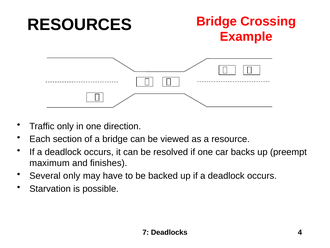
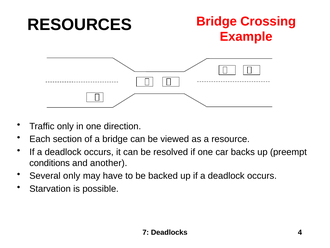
maximum: maximum -> conditions
finishes: finishes -> another
